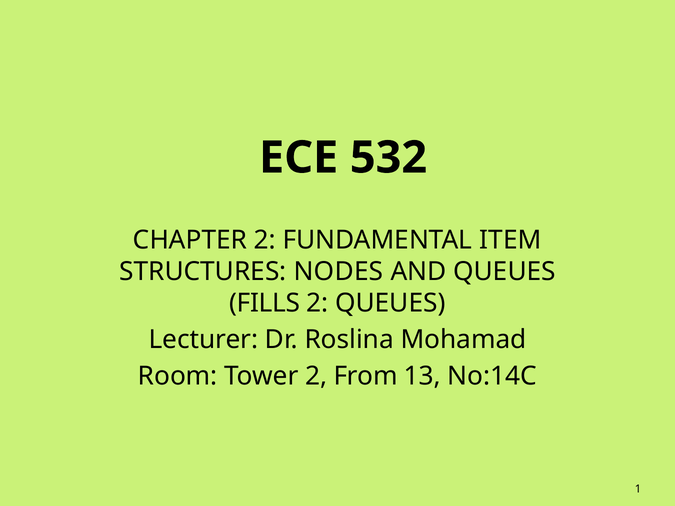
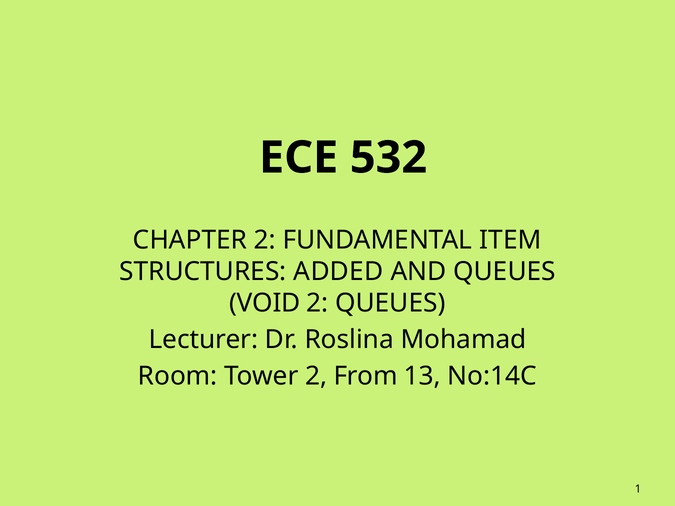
NODES: NODES -> ADDED
FILLS: FILLS -> VOID
